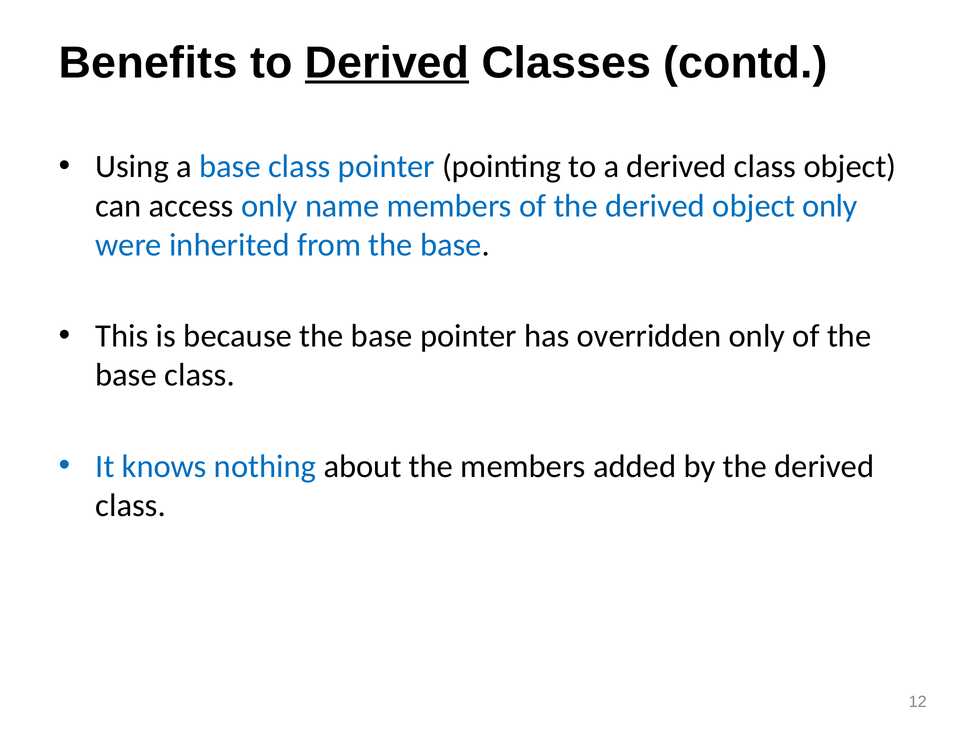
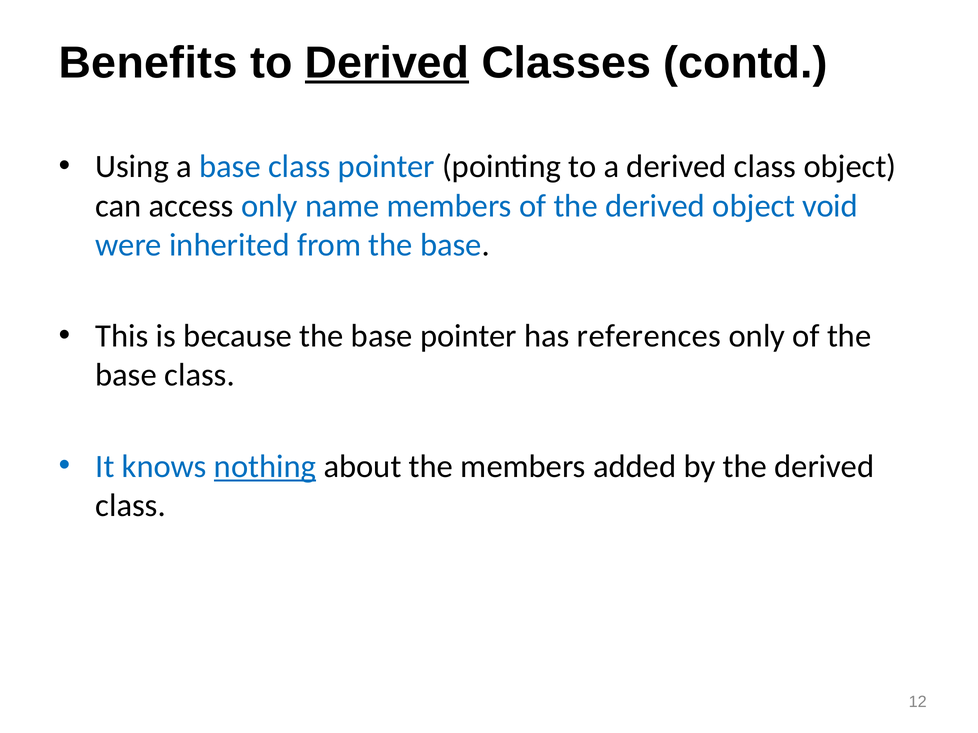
object only: only -> void
overridden: overridden -> references
nothing underline: none -> present
